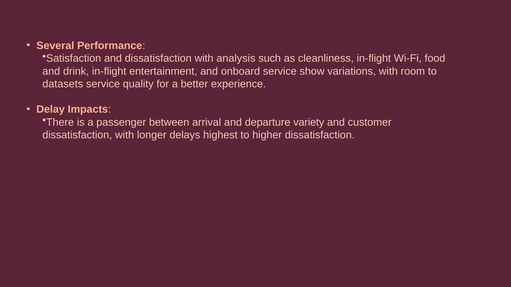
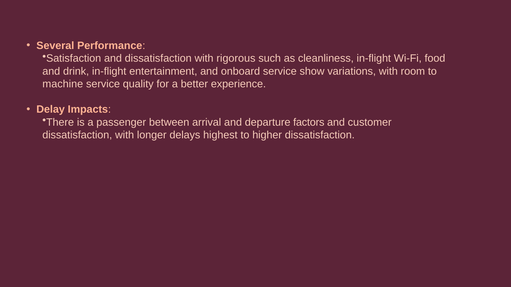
analysis: analysis -> rigorous
datasets: datasets -> machine
variety: variety -> factors
